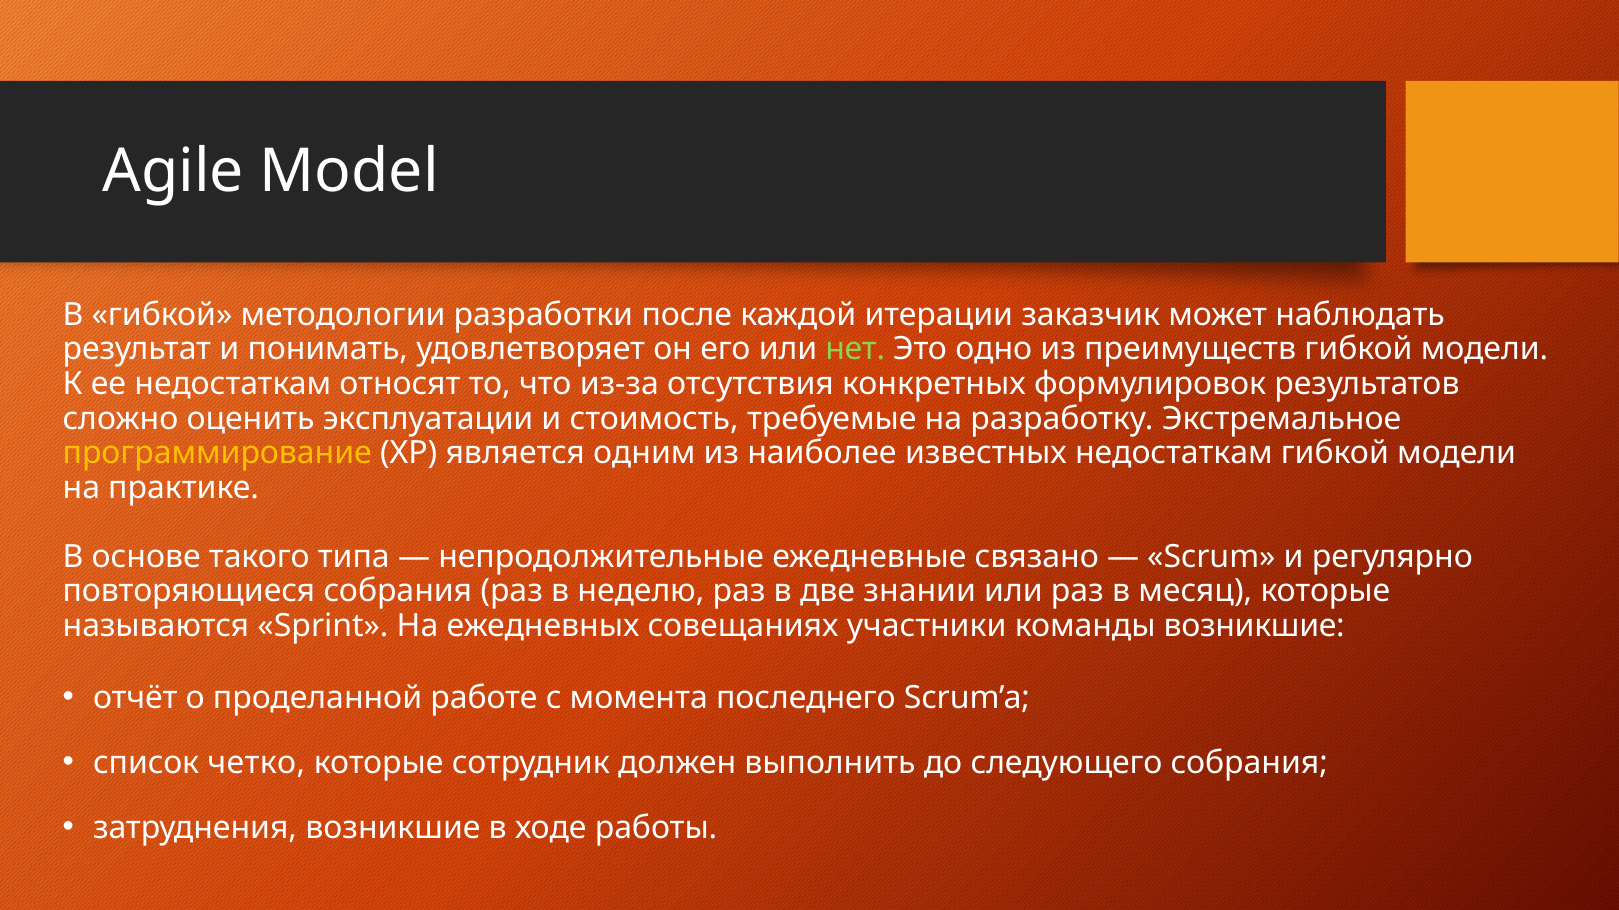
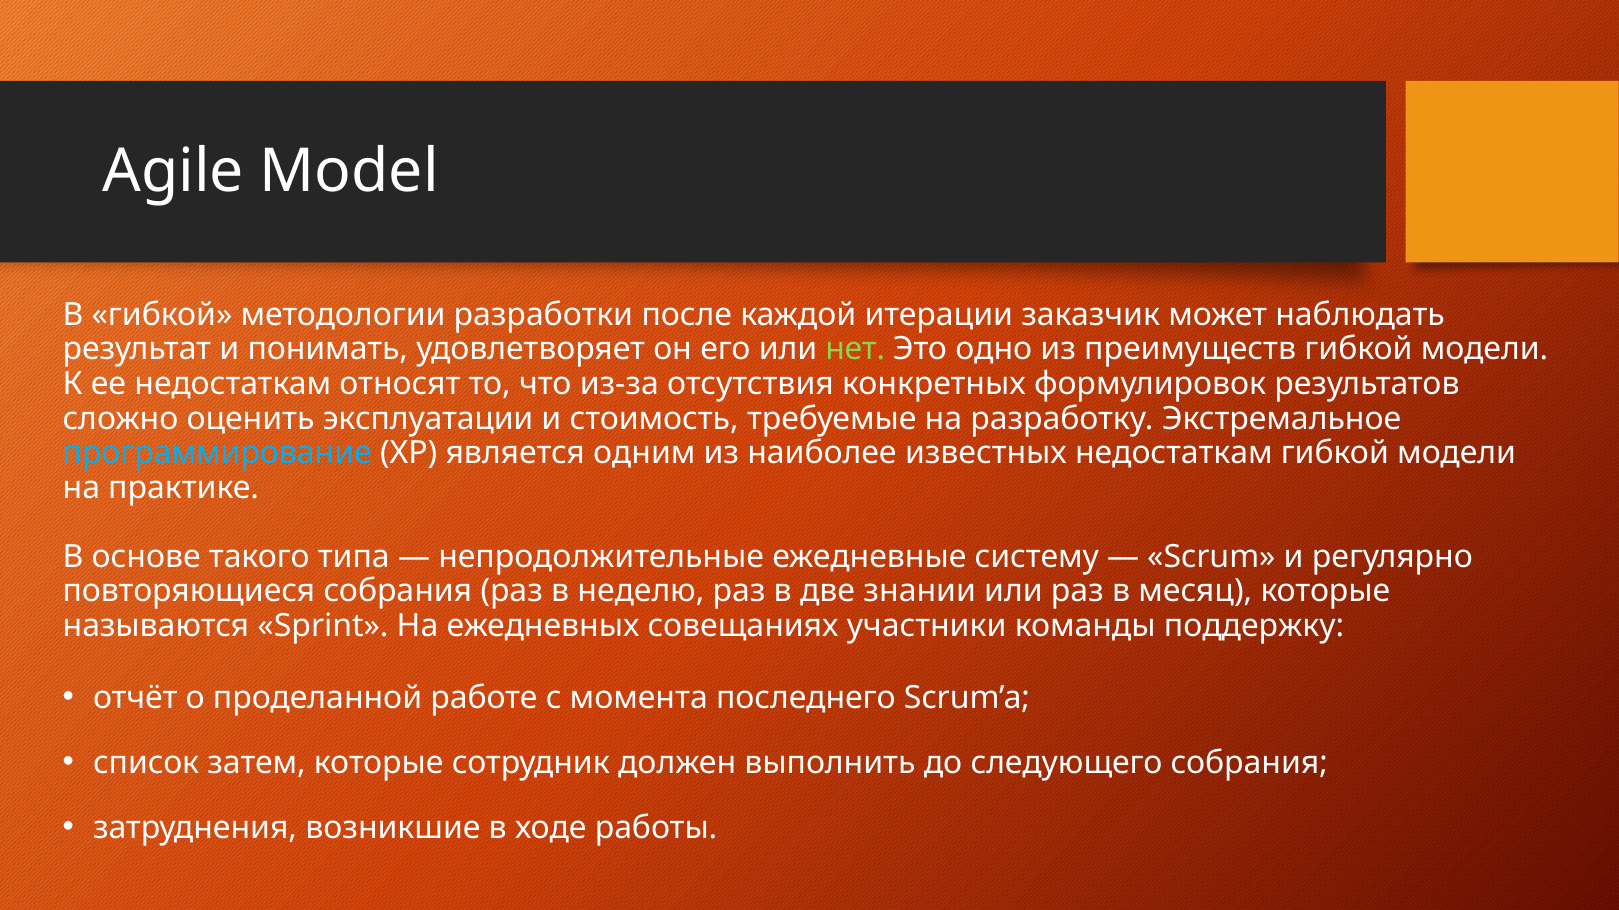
программирование colour: yellow -> light blue
связано: связано -> систему
команды возникшие: возникшие -> поддержку
четко: четко -> затем
